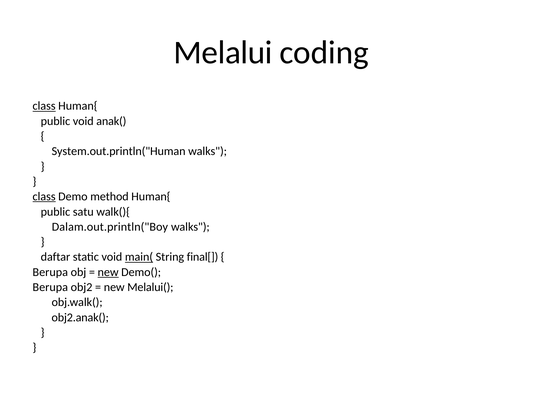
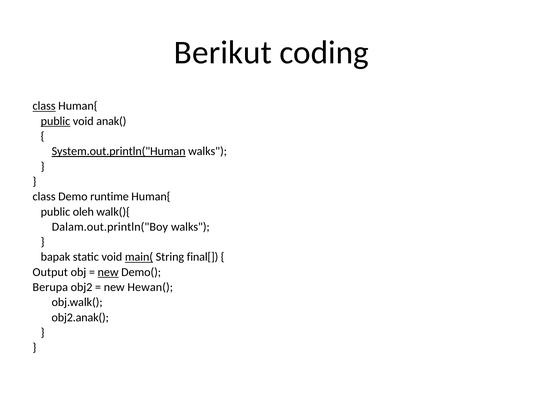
Melalui: Melalui -> Berikut
public at (55, 121) underline: none -> present
System.out.println("Human underline: none -> present
class at (44, 196) underline: present -> none
method: method -> runtime
satu: satu -> oleh
daftar: daftar -> bapak
Berupa at (50, 272): Berupa -> Output
Melalui(: Melalui( -> Hewan(
